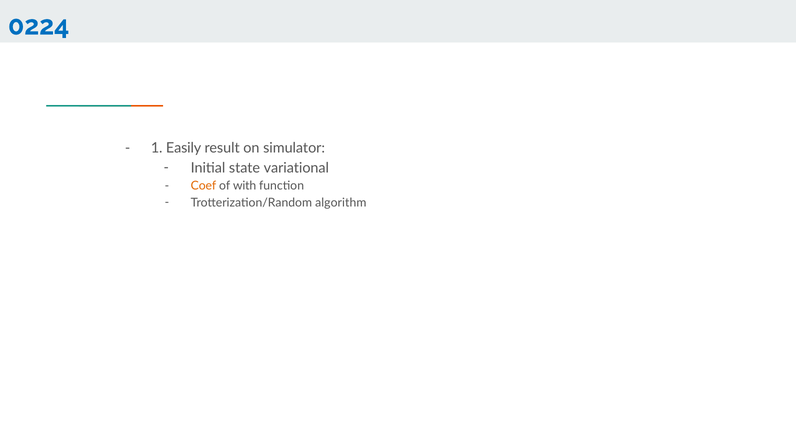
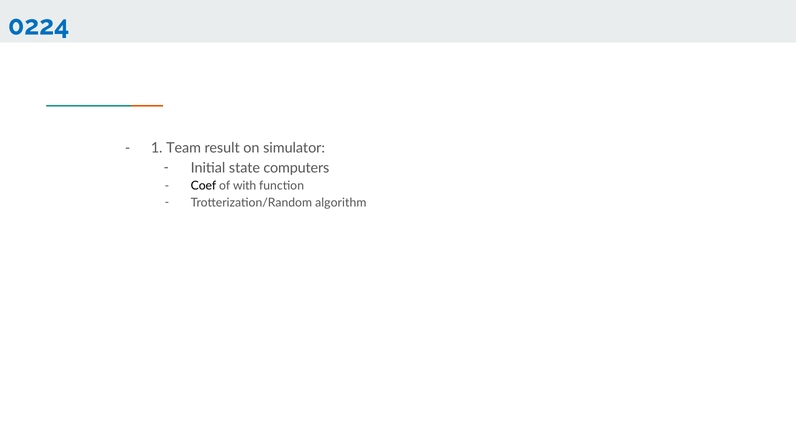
Easily: Easily -> Team
variational: variational -> computers
Coef colour: orange -> black
